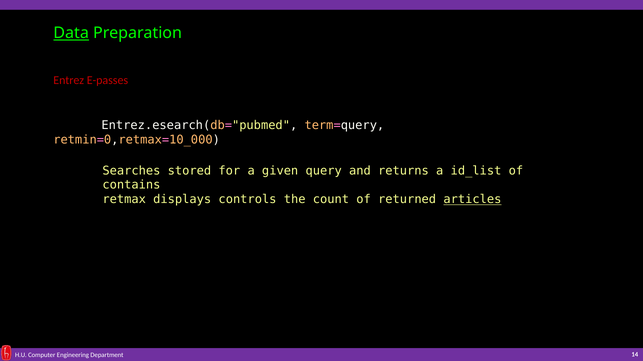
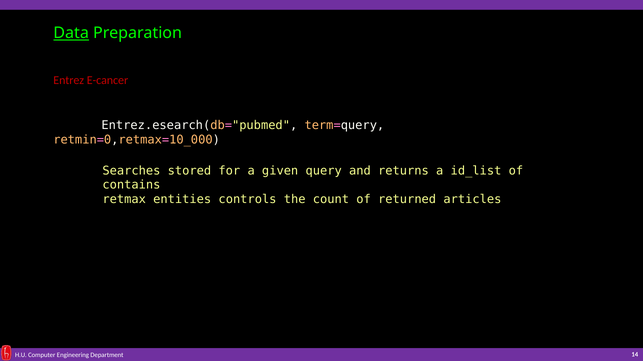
E-passes: E-passes -> E-cancer
displays: displays -> entities
articles underline: present -> none
